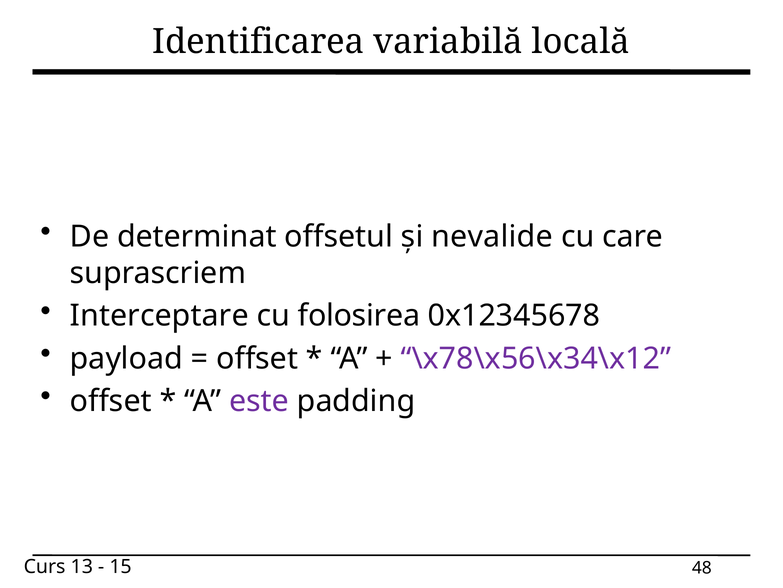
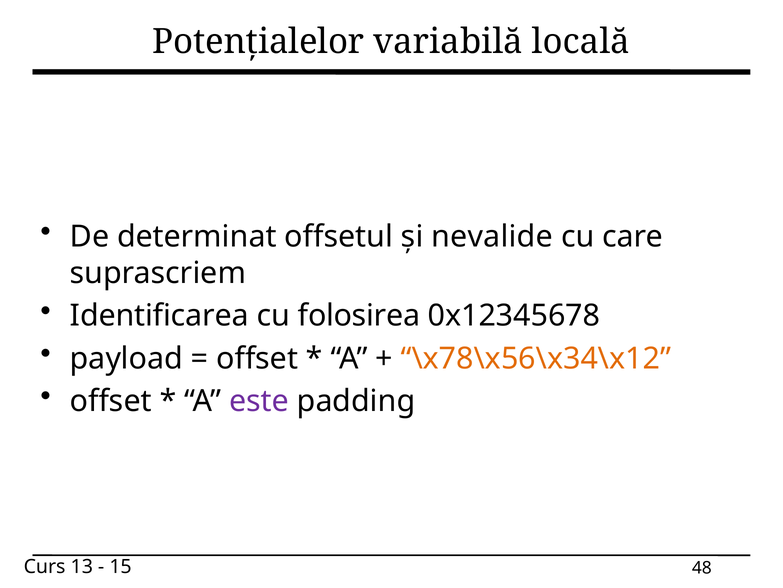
Identificarea: Identificarea -> Potențialelor
Interceptare: Interceptare -> Identificarea
\x78\x56\x34\x12 colour: purple -> orange
